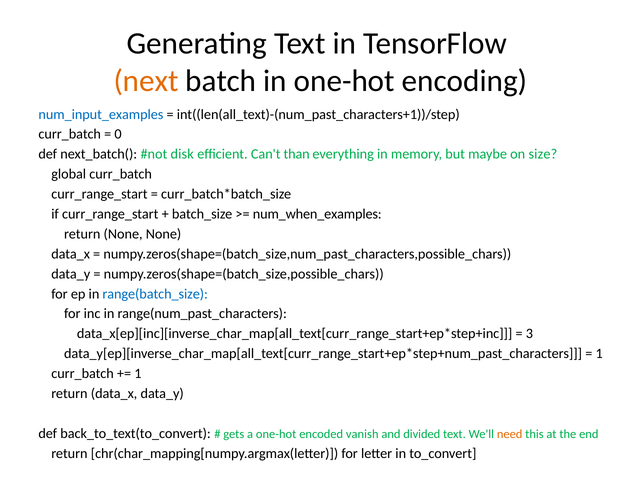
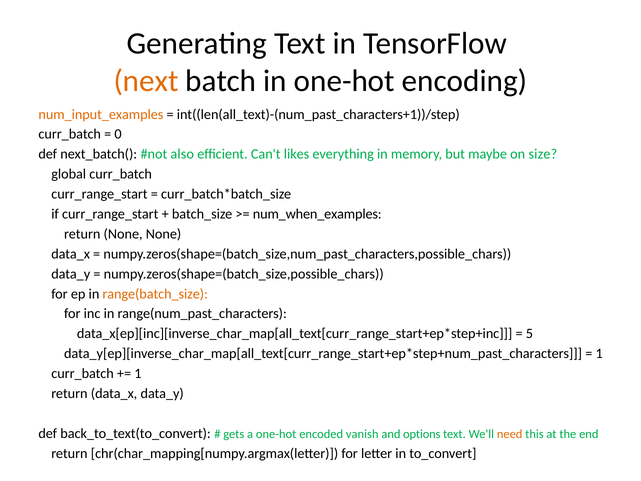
num_input_examples colour: blue -> orange
disk: disk -> also
than: than -> likes
range(batch_size colour: blue -> orange
3: 3 -> 5
divided: divided -> options
